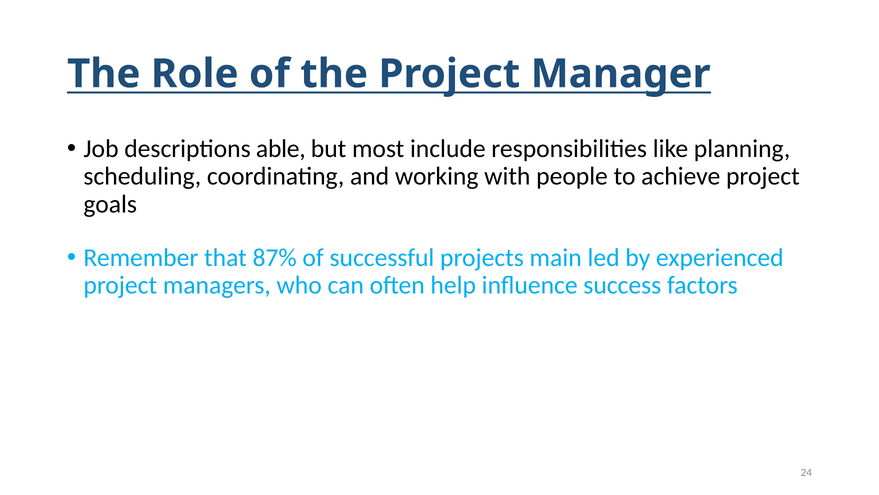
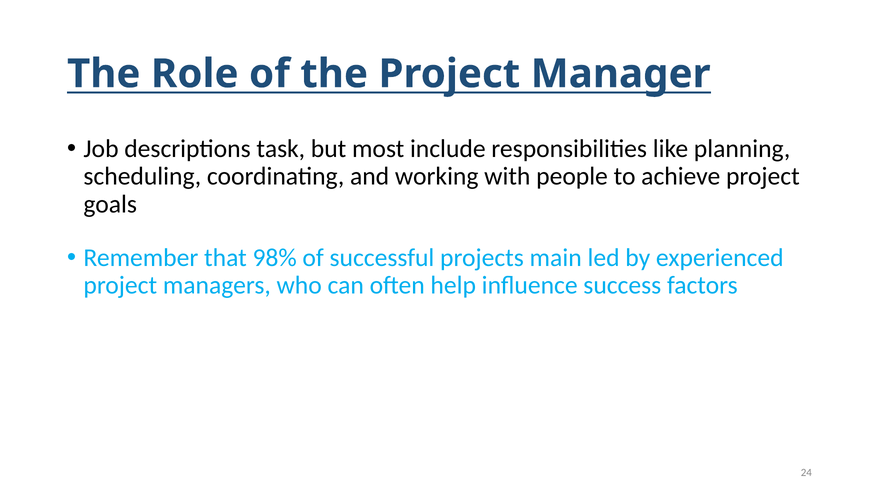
able: able -> task
87%: 87% -> 98%
